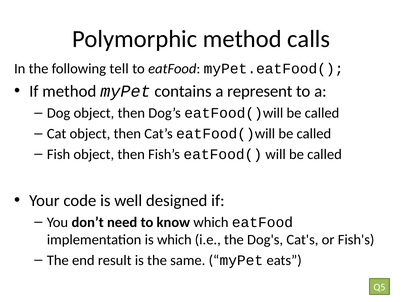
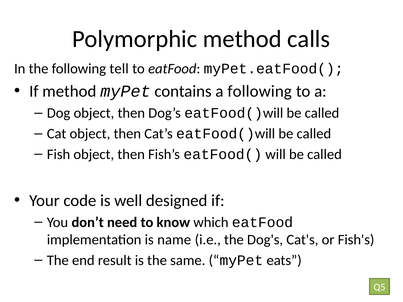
a represent: represent -> following
is which: which -> name
